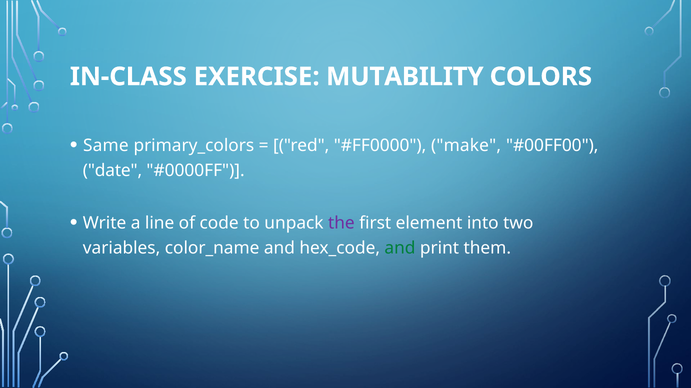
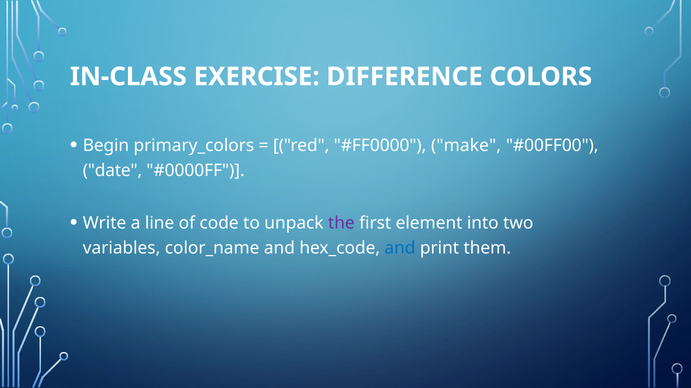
MUTABILITY: MUTABILITY -> DIFFERENCE
Same: Same -> Begin
and at (400, 248) colour: green -> blue
